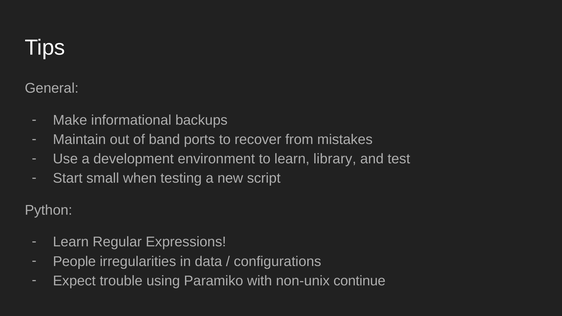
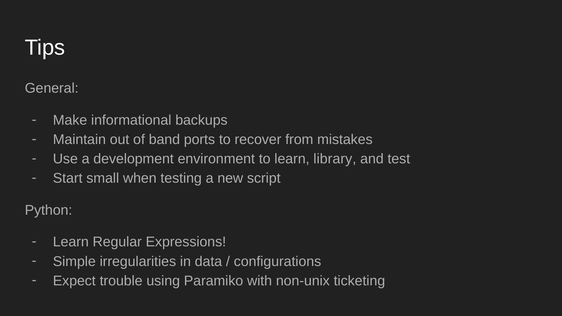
People: People -> Simple
continue: continue -> ticketing
